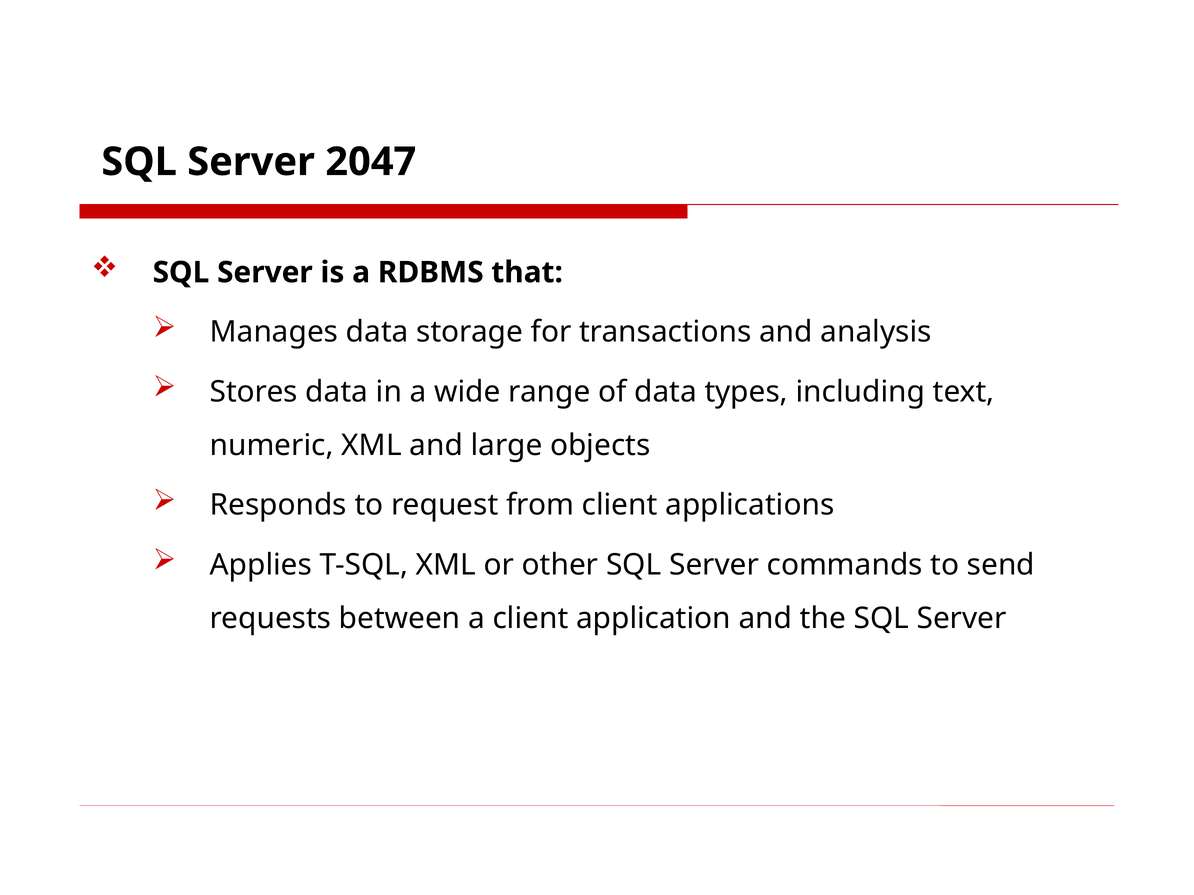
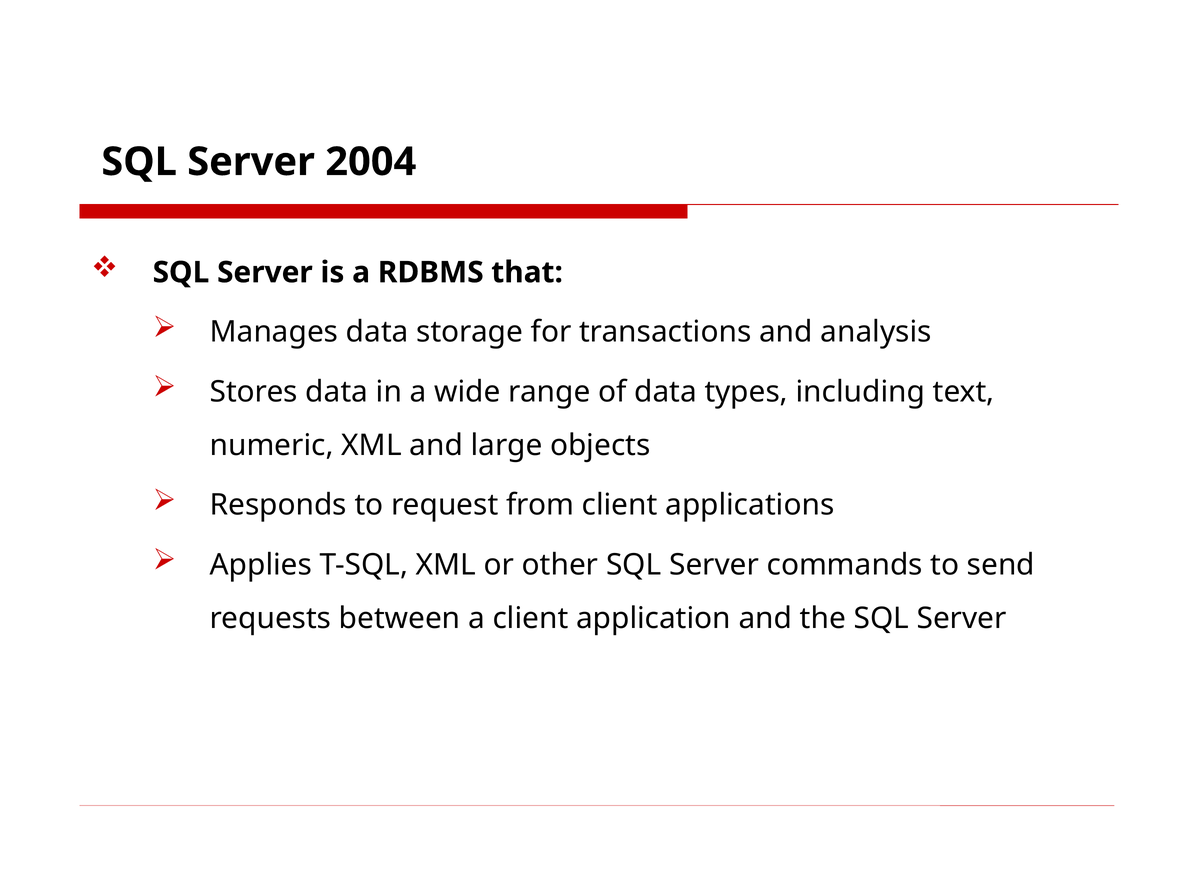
2047: 2047 -> 2004
